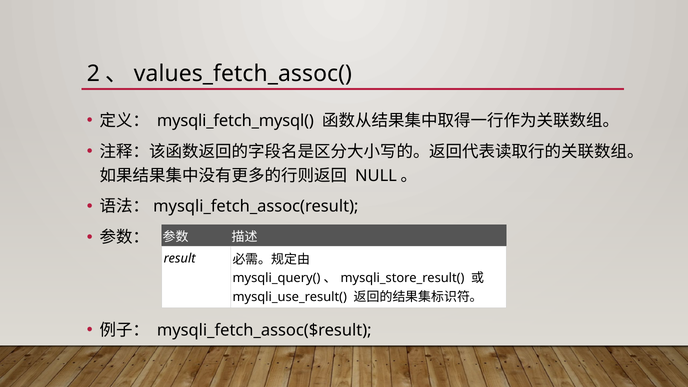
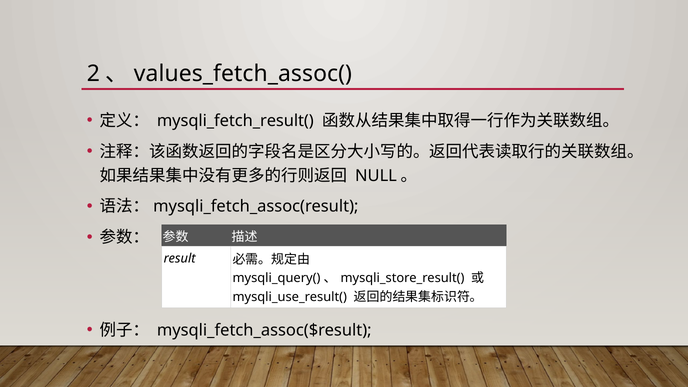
mysqli_fetch_mysql(: mysqli_fetch_mysql( -> mysqli_fetch_result(
